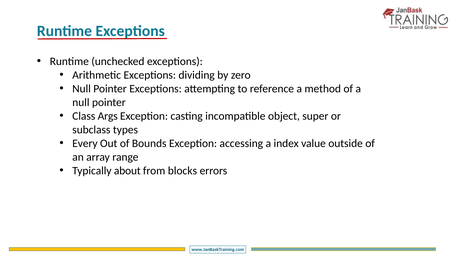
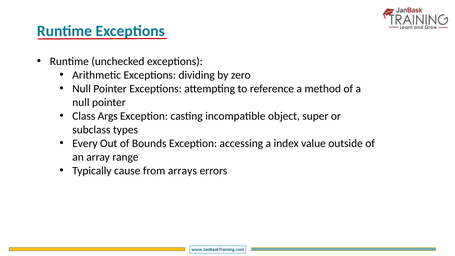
about: about -> cause
blocks: blocks -> arrays
